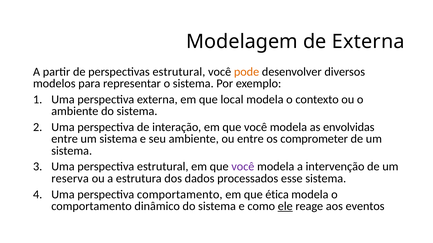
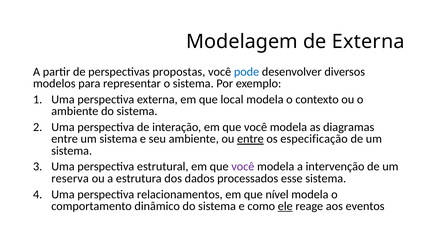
perspectivas estrutural: estrutural -> propostas
pode colour: orange -> blue
envolvidas: envolvidas -> diagramas
entre at (250, 139) underline: none -> present
comprometer: comprometer -> especificação
perspectiva comportamento: comportamento -> relacionamentos
ética: ética -> nível
